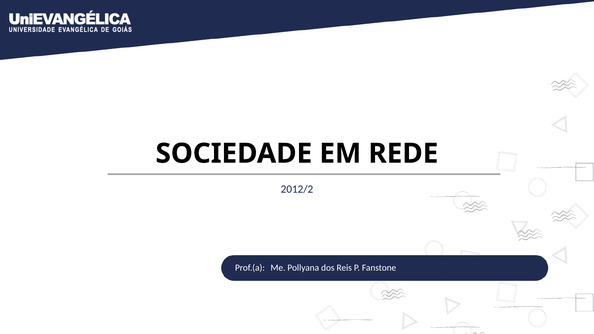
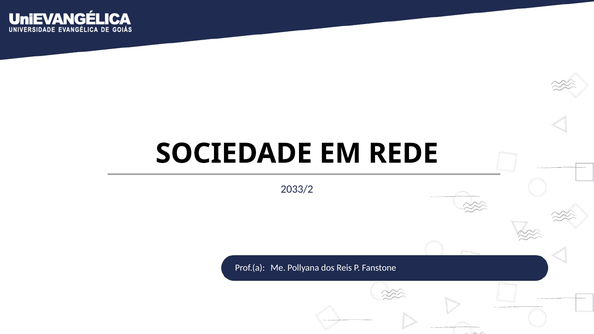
2012/2: 2012/2 -> 2033/2
